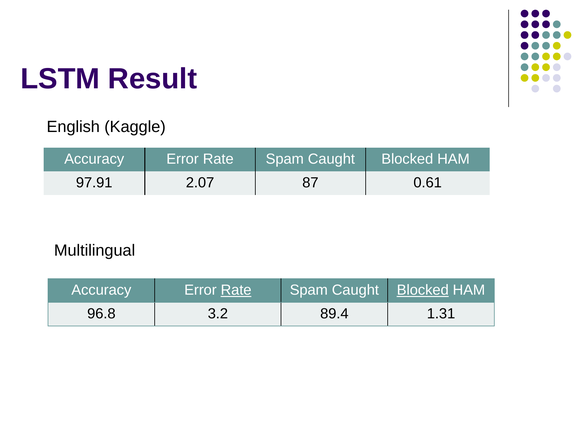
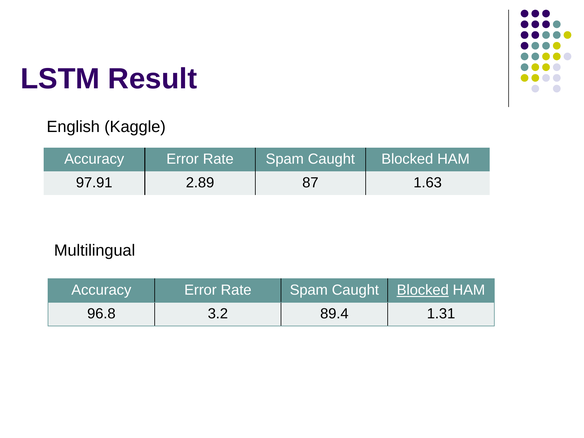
2.07: 2.07 -> 2.89
0.61: 0.61 -> 1.63
Rate at (236, 290) underline: present -> none
